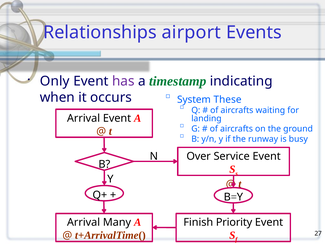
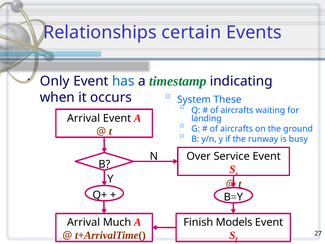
airport: airport -> certain
has colour: purple -> blue
Many: Many -> Much
Priority: Priority -> Models
